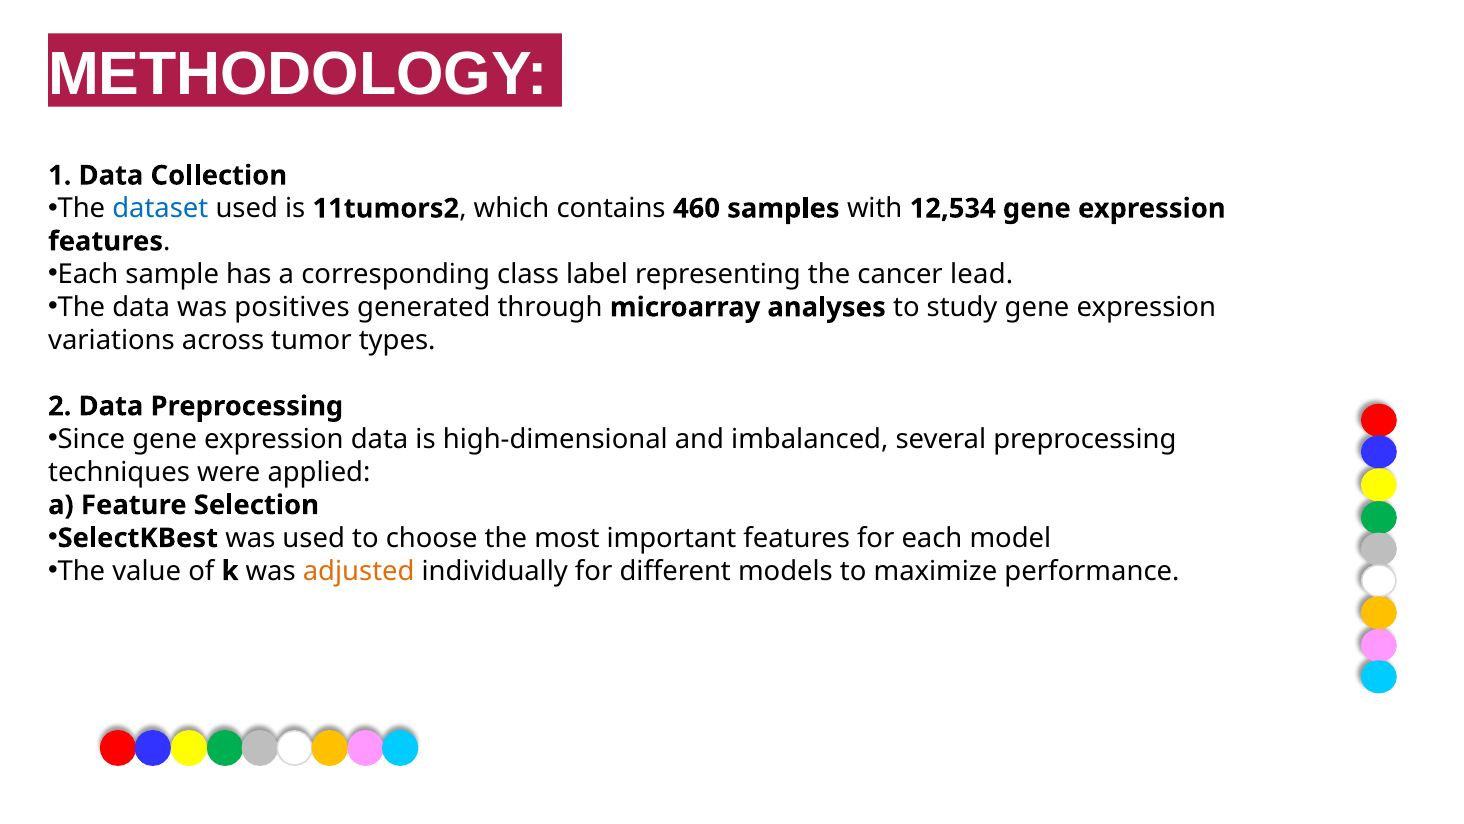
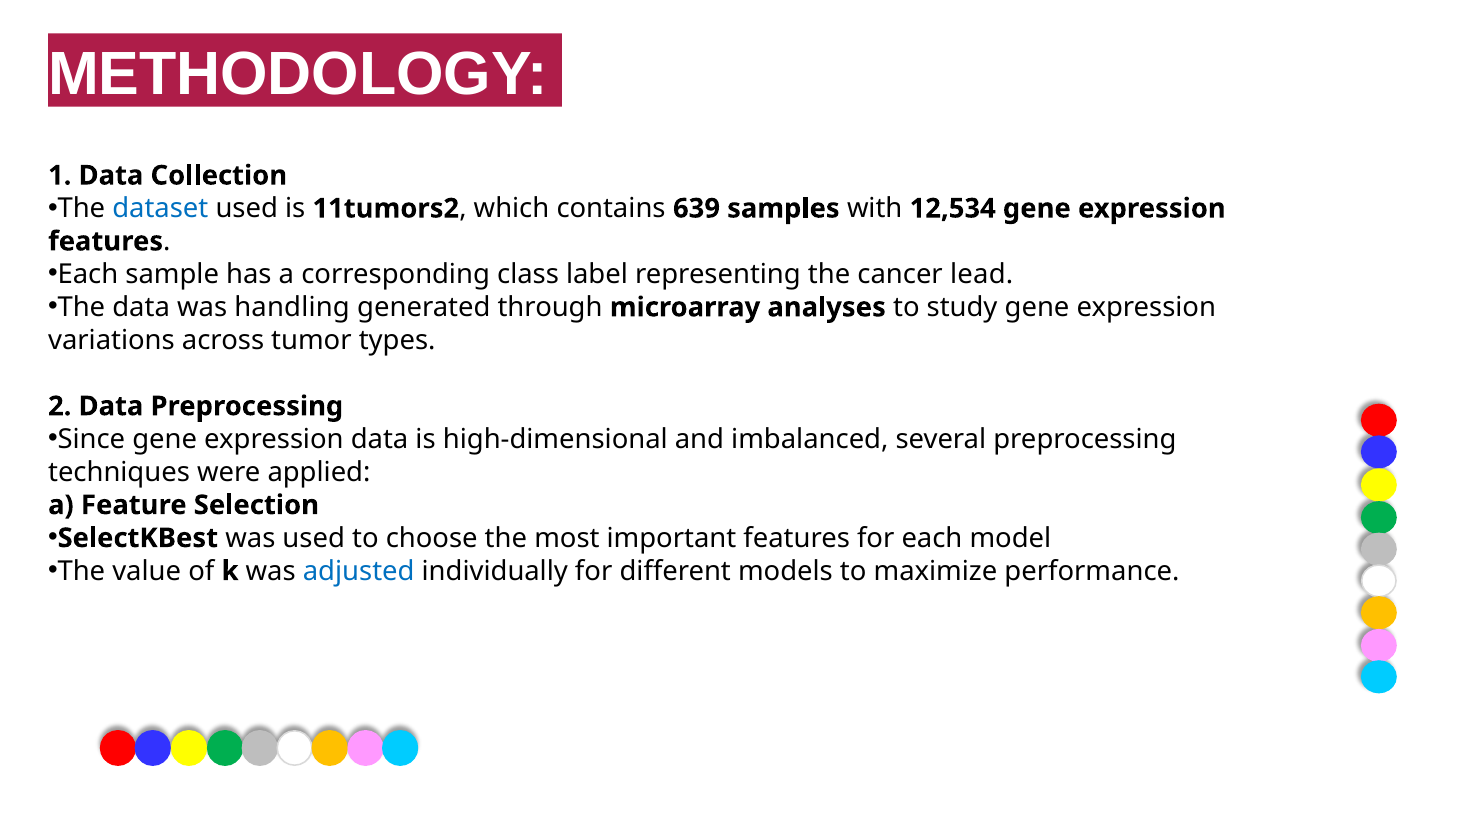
460: 460 -> 639
positives: positives -> handling
adjusted colour: orange -> blue
